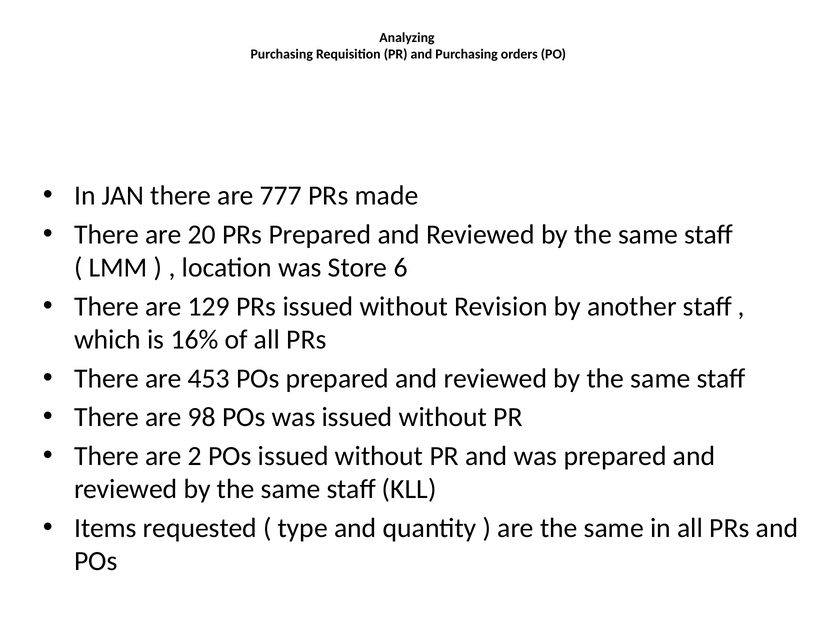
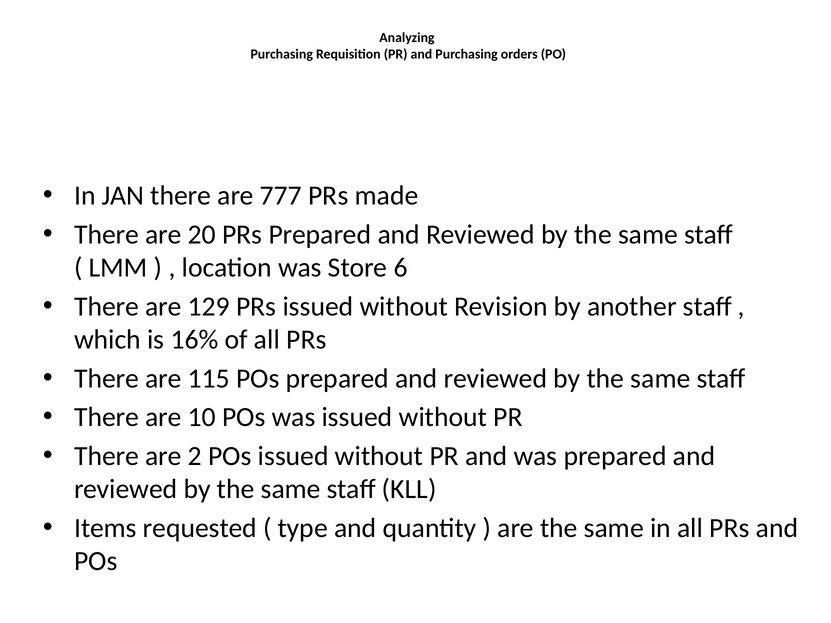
453: 453 -> 115
98: 98 -> 10
